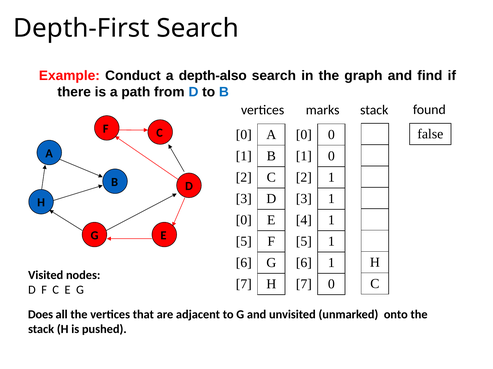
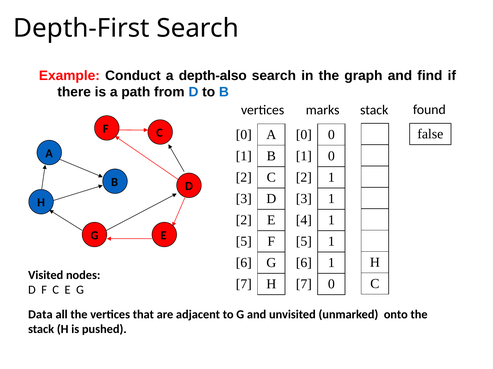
0 at (244, 220): 0 -> 2
Does: Does -> Data
